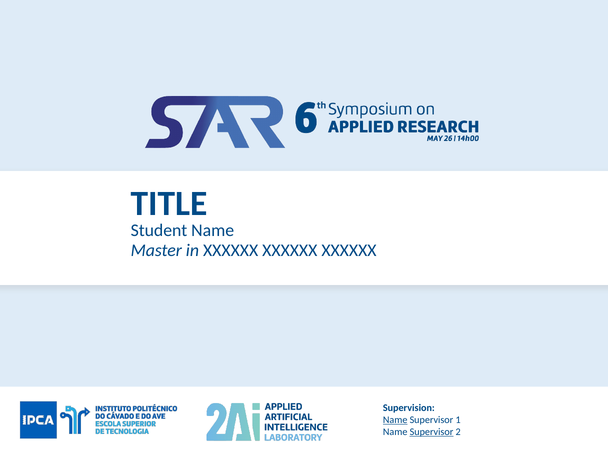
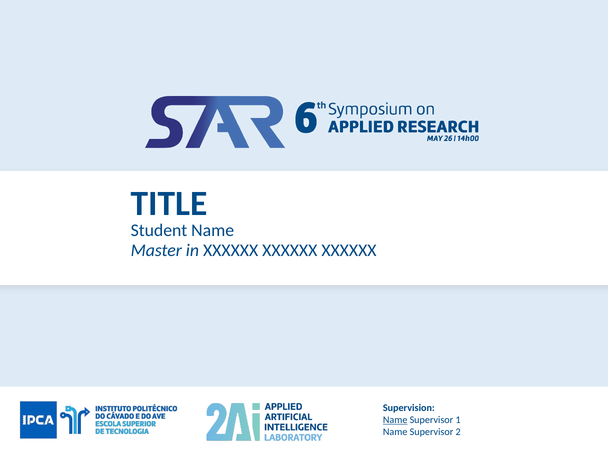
Supervisor at (431, 432) underline: present -> none
